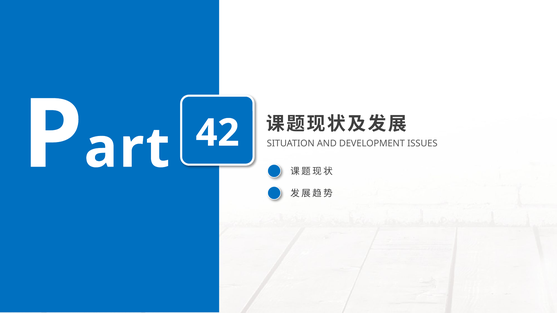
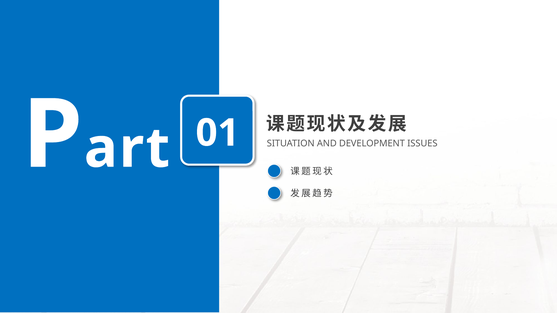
42: 42 -> 01
